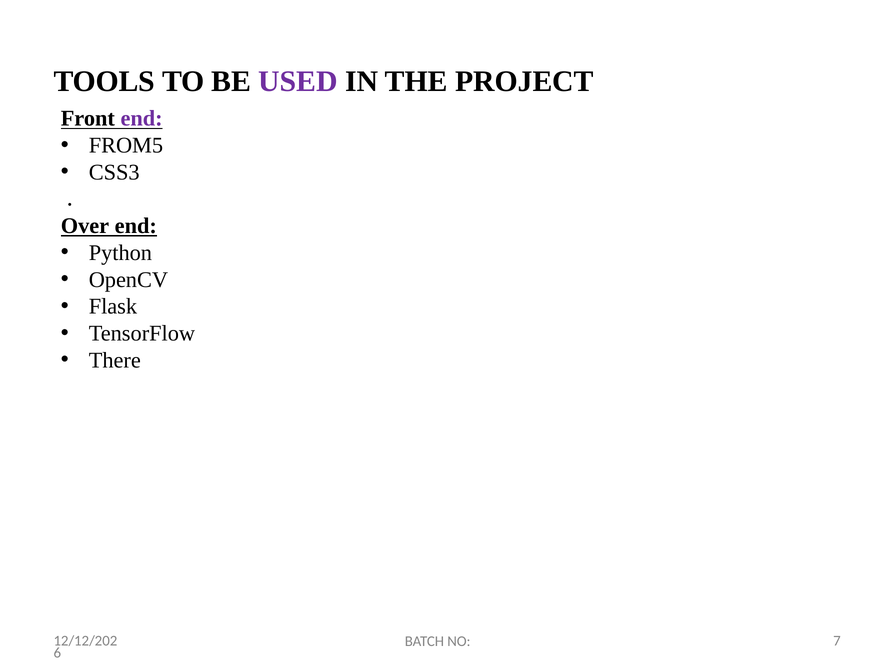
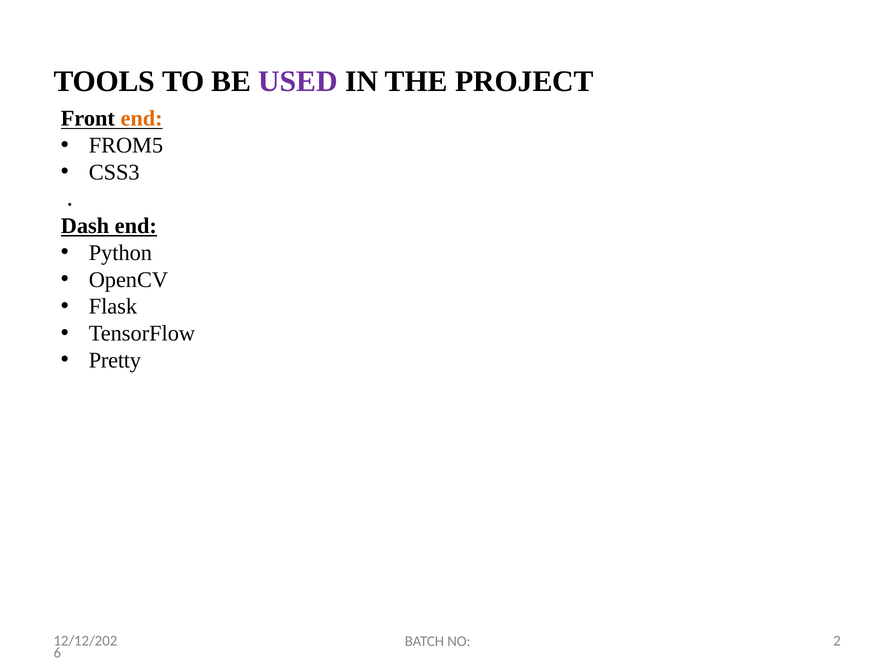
end at (142, 119) colour: purple -> orange
Over: Over -> Dash
There: There -> Pretty
7: 7 -> 2
